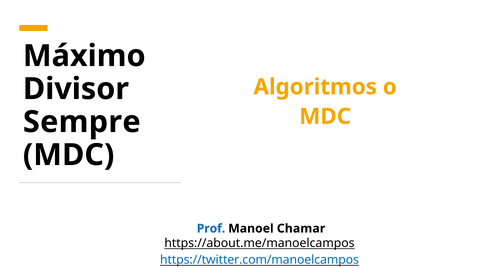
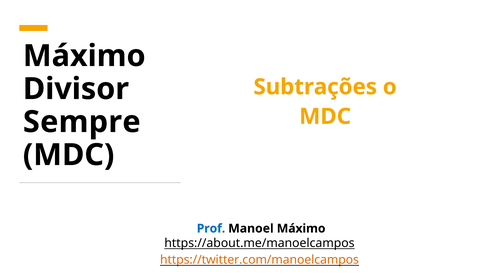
Algoritmos: Algoritmos -> Subtrações
Manoel Chamar: Chamar -> Máximo
https://twitter.com/manoelcampos colour: blue -> orange
